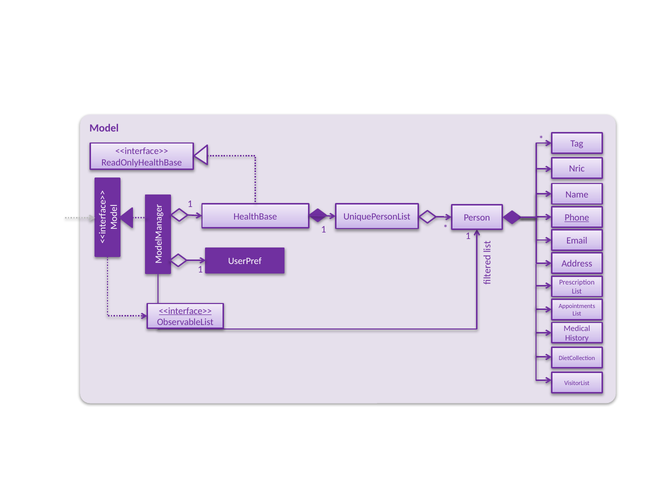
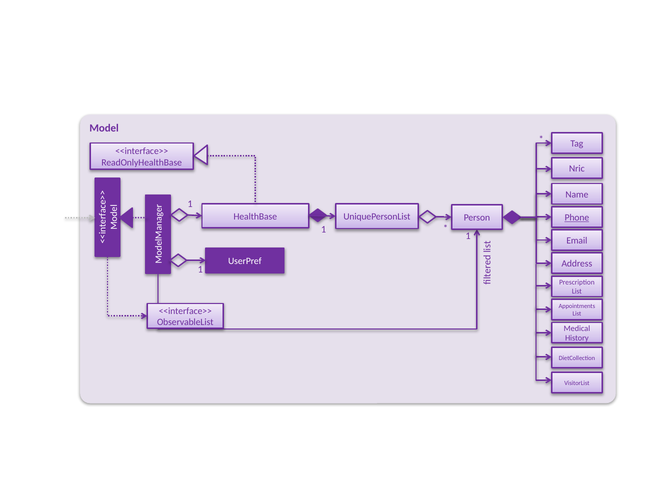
<<interface>> at (185, 311) underline: present -> none
